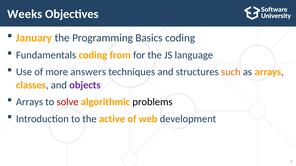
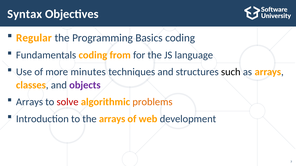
Weeks: Weeks -> Syntax
January: January -> Regular
answers: answers -> minutes
such colour: orange -> black
problems colour: black -> orange
the active: active -> arrays
